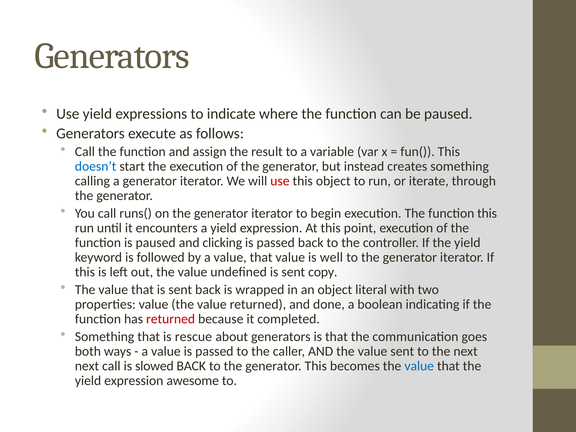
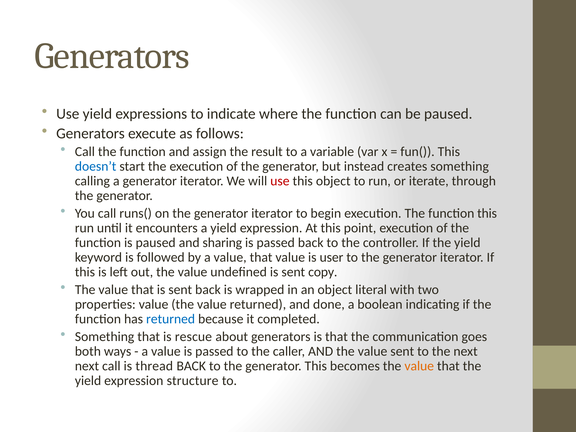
clicking: clicking -> sharing
well: well -> user
returned at (171, 319) colour: red -> blue
slowed: slowed -> thread
value at (419, 366) colour: blue -> orange
awesome: awesome -> structure
